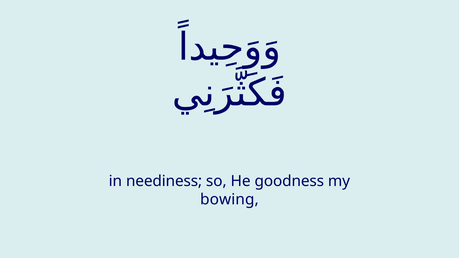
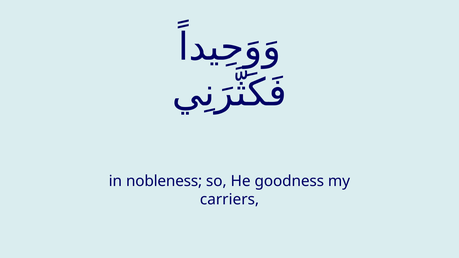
neediness: neediness -> nobleness
bowing: bowing -> carriers
